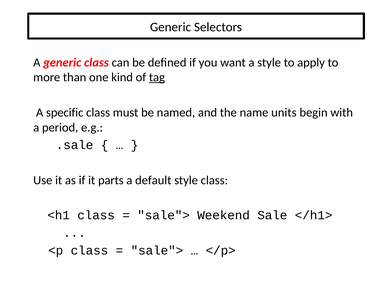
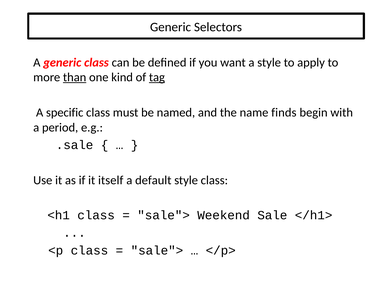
than underline: none -> present
units: units -> finds
parts: parts -> itself
